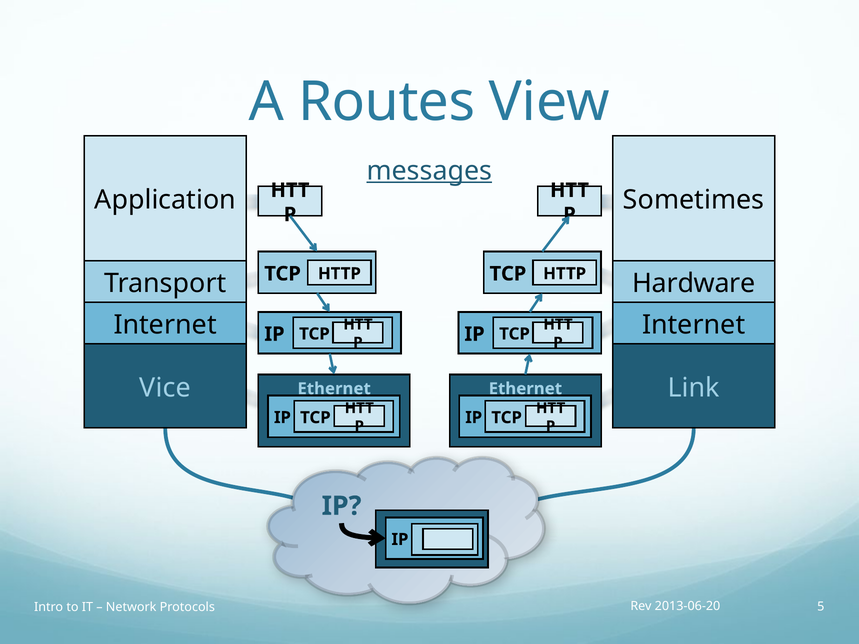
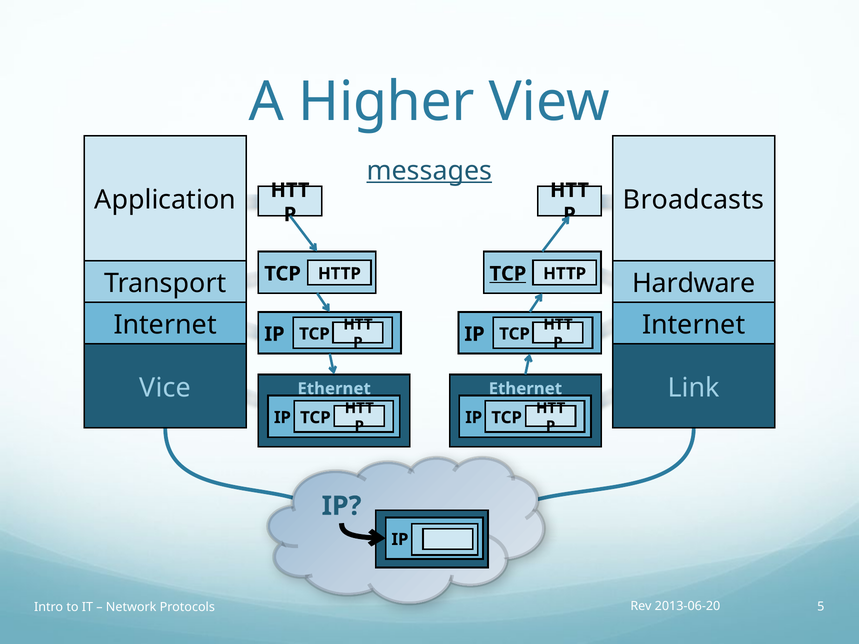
Routes: Routes -> Higher
Sometimes: Sometimes -> Broadcasts
TCP at (508, 274) underline: none -> present
